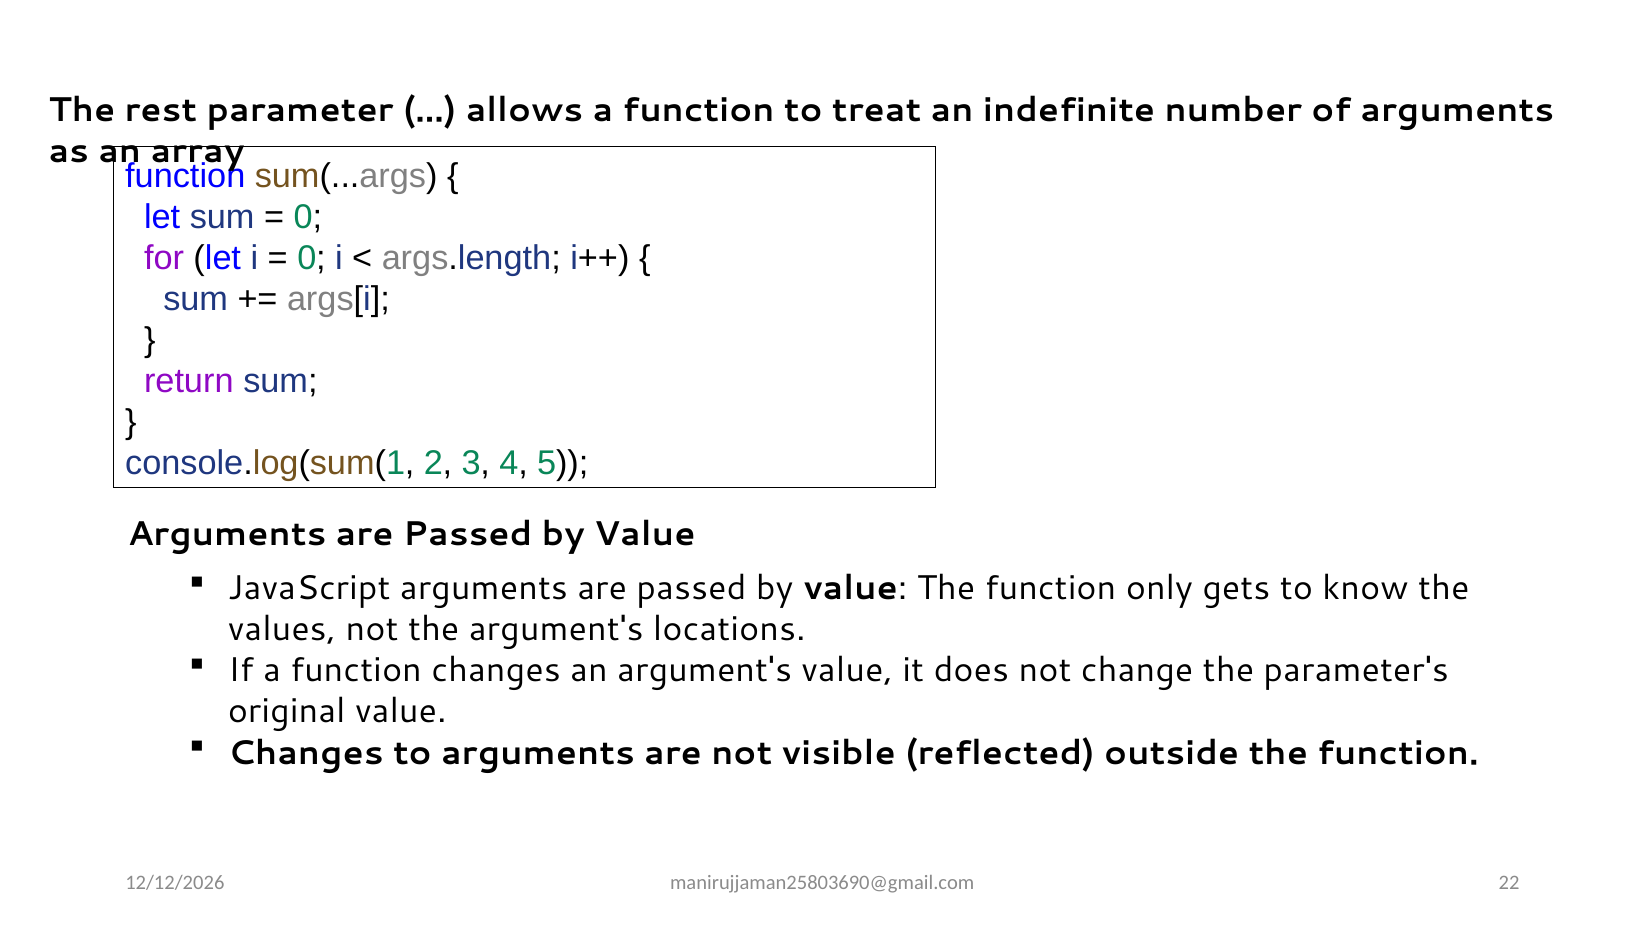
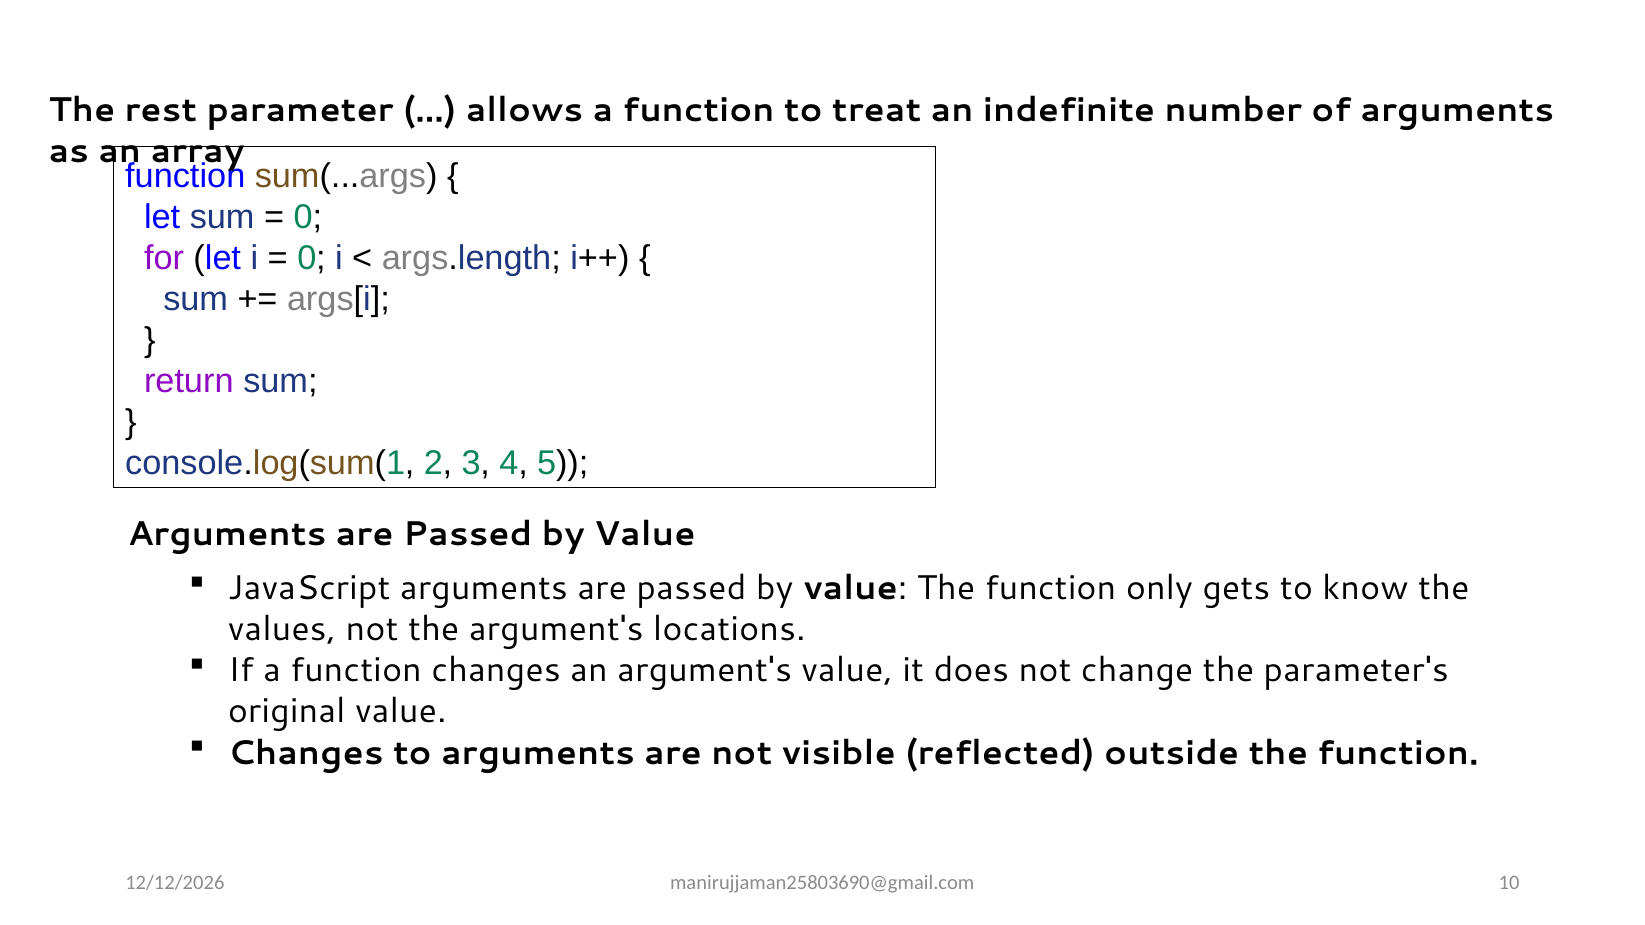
22: 22 -> 10
